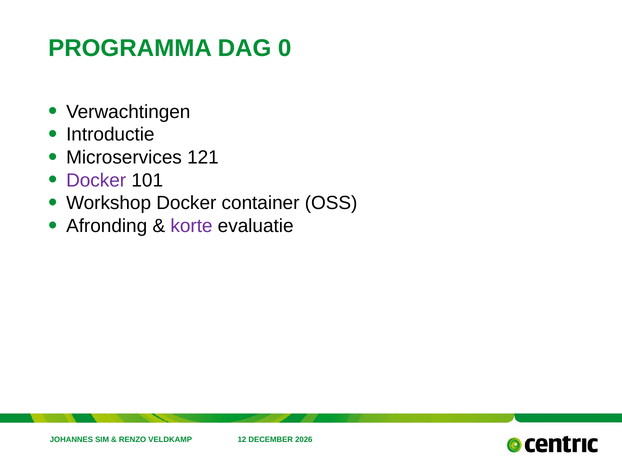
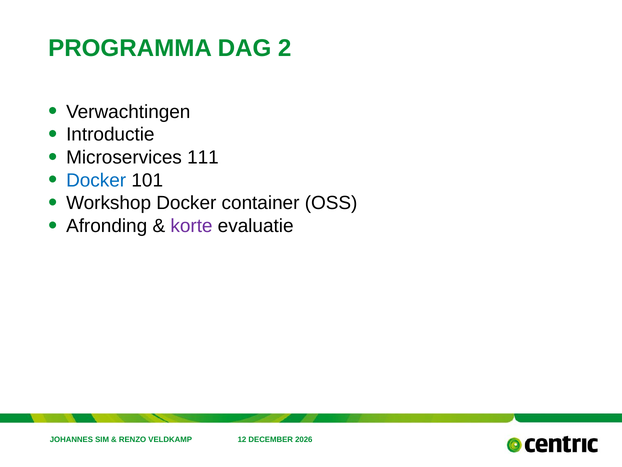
0: 0 -> 2
121: 121 -> 111
Docker at (96, 180) colour: purple -> blue
